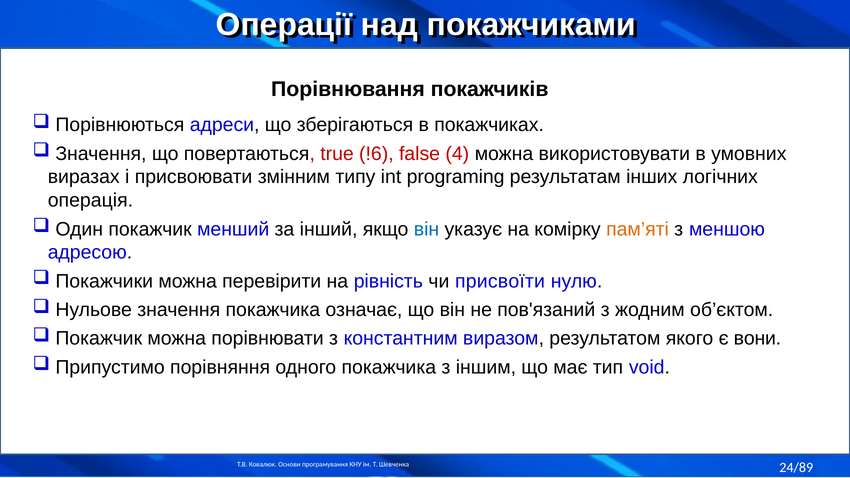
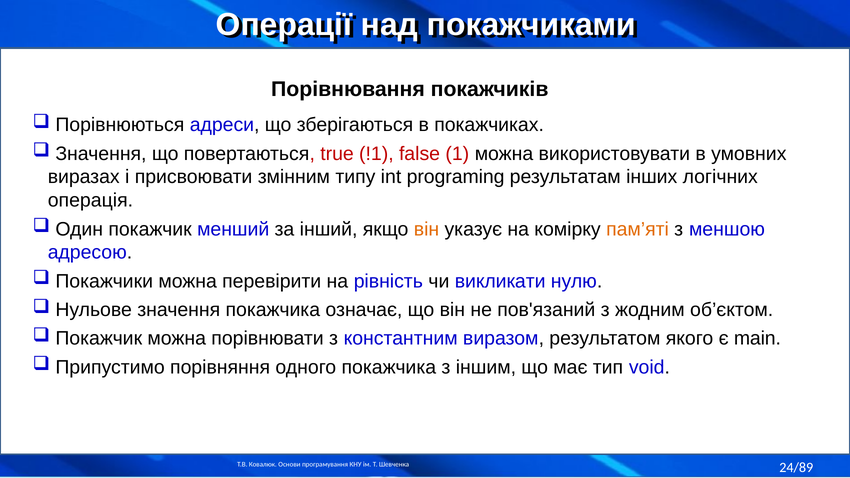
!6: !6 -> !1
4: 4 -> 1
він at (427, 229) colour: blue -> orange
присвоїти: присвоїти -> викликати
вони: вони -> main
